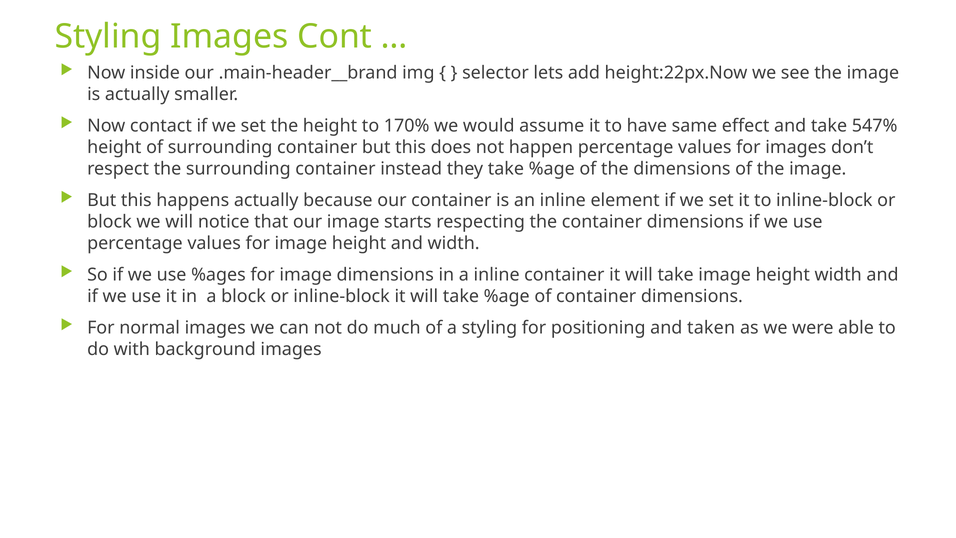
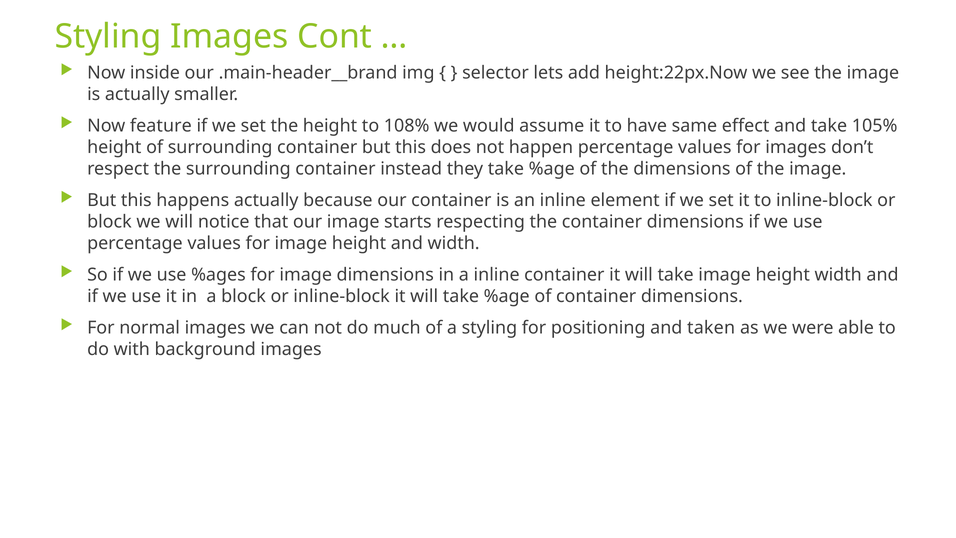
contact: contact -> feature
170%: 170% -> 108%
547%: 547% -> 105%
